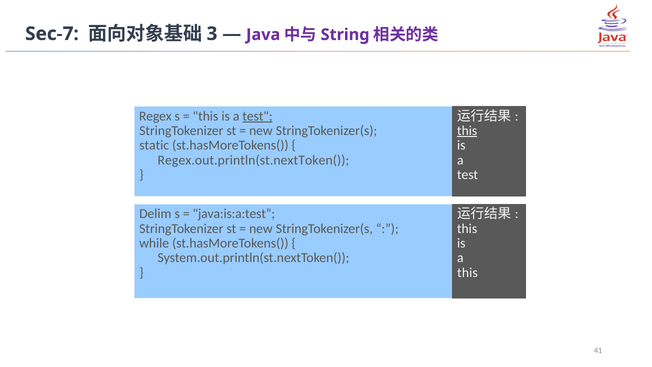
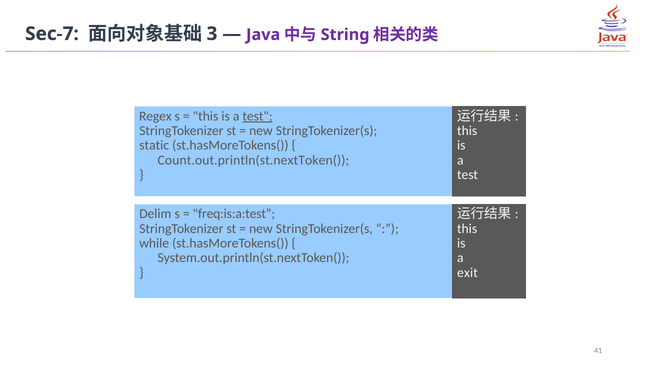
this at (467, 131) underline: present -> none
Regex.out.println(st.nextToken(: Regex.out.println(st.nextToken( -> Count.out.println(st.nextToken(
java:is:a:test: java:is:a:test -> freq:is:a:test
this at (467, 272): this -> exit
